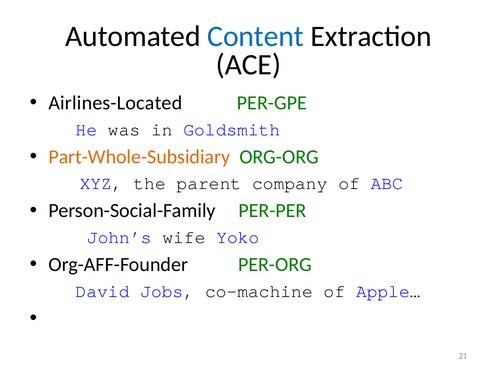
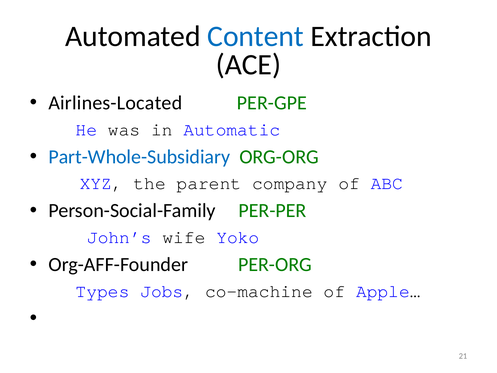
Goldsmith: Goldsmith -> Automatic
Part-Whole-Subsidiary colour: orange -> blue
David: David -> Types
